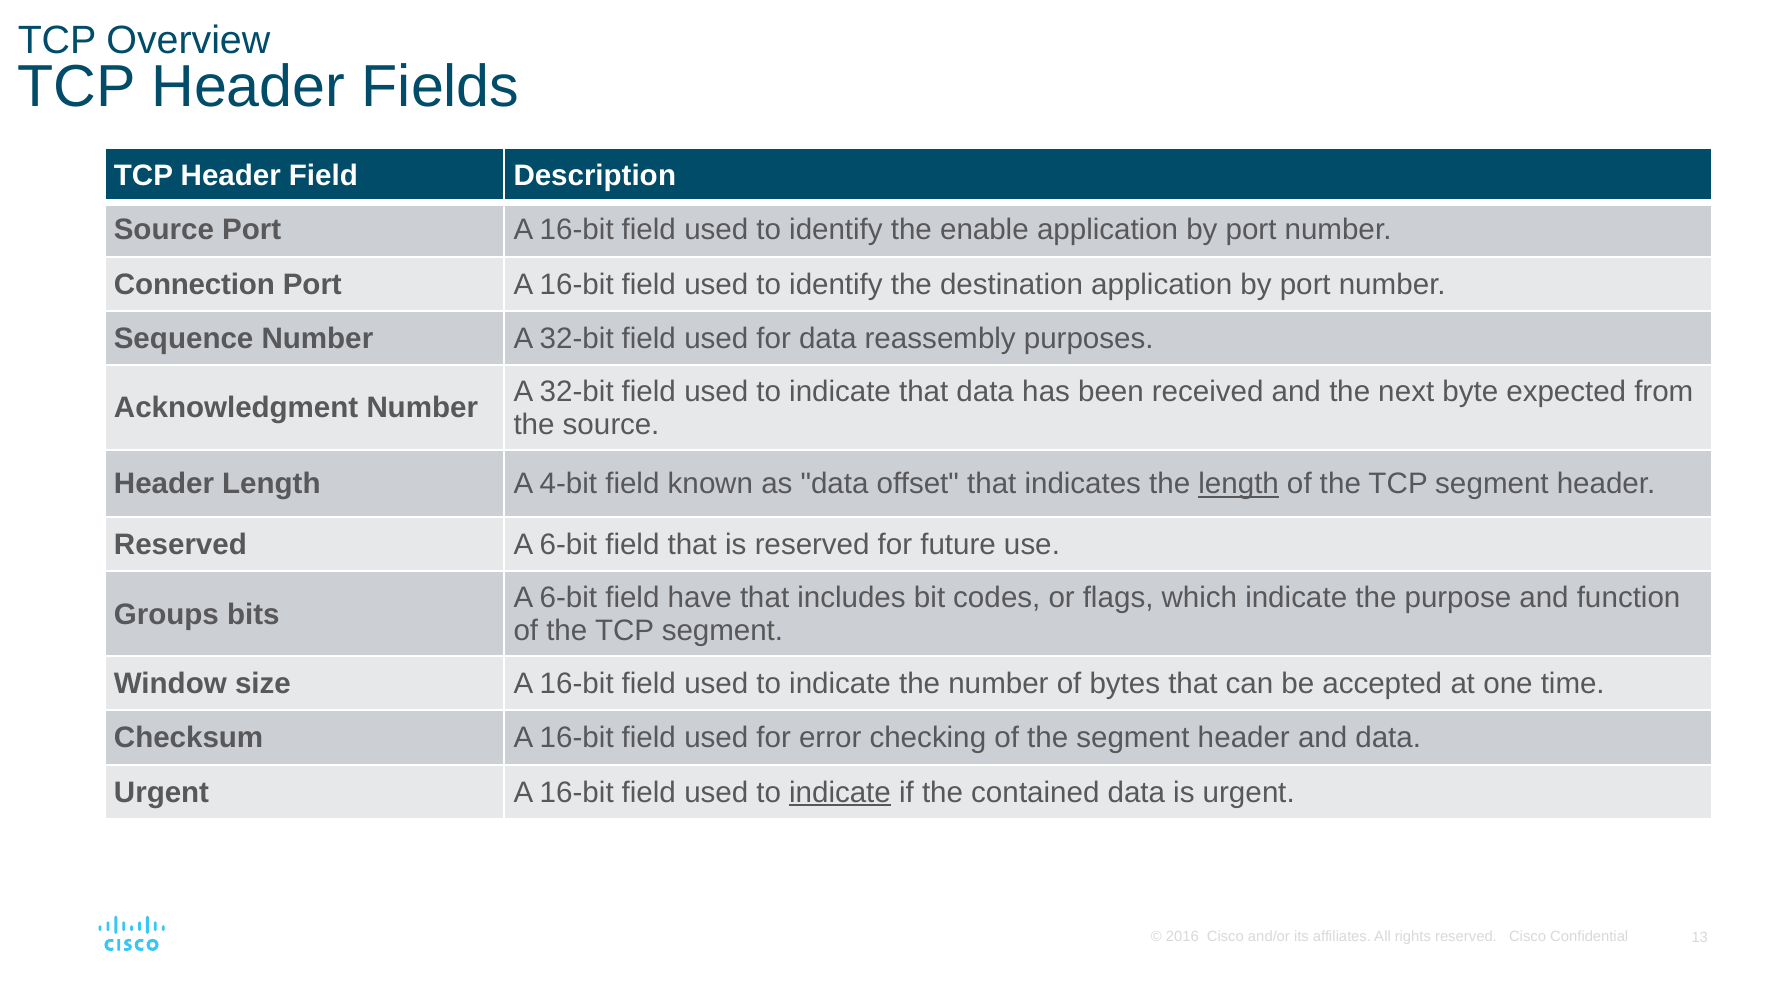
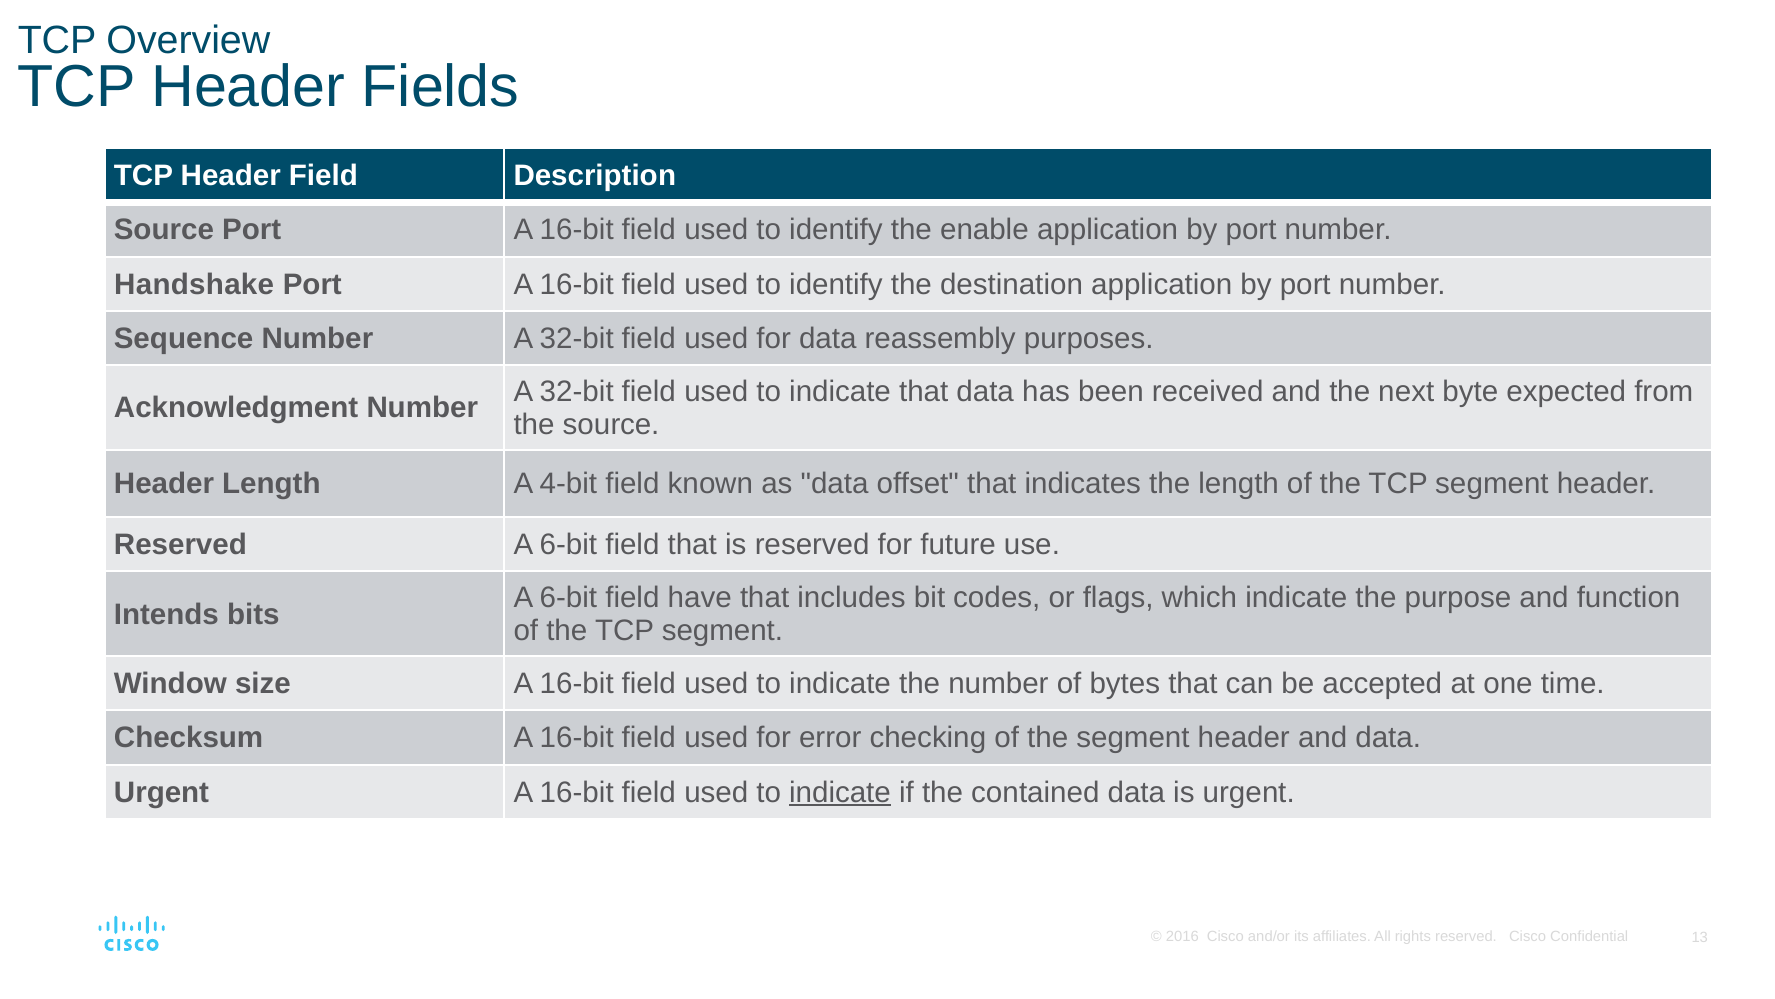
Connection: Connection -> Handshake
length at (1239, 484) underline: present -> none
Groups: Groups -> Intends
